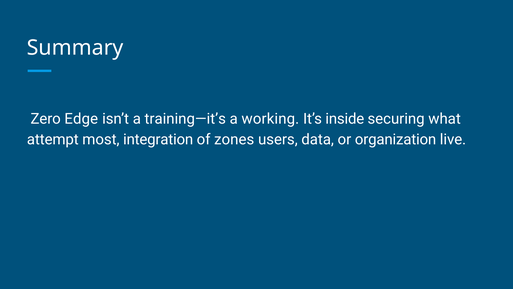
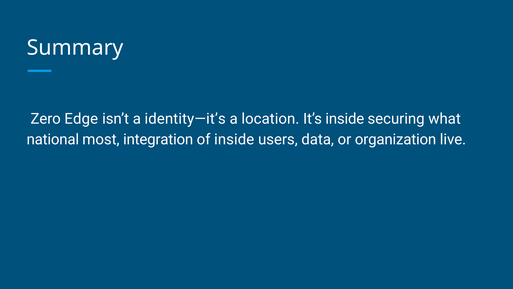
training—it’s: training—it’s -> identity—it’s
working: working -> location
attempt: attempt -> national
of zones: zones -> inside
